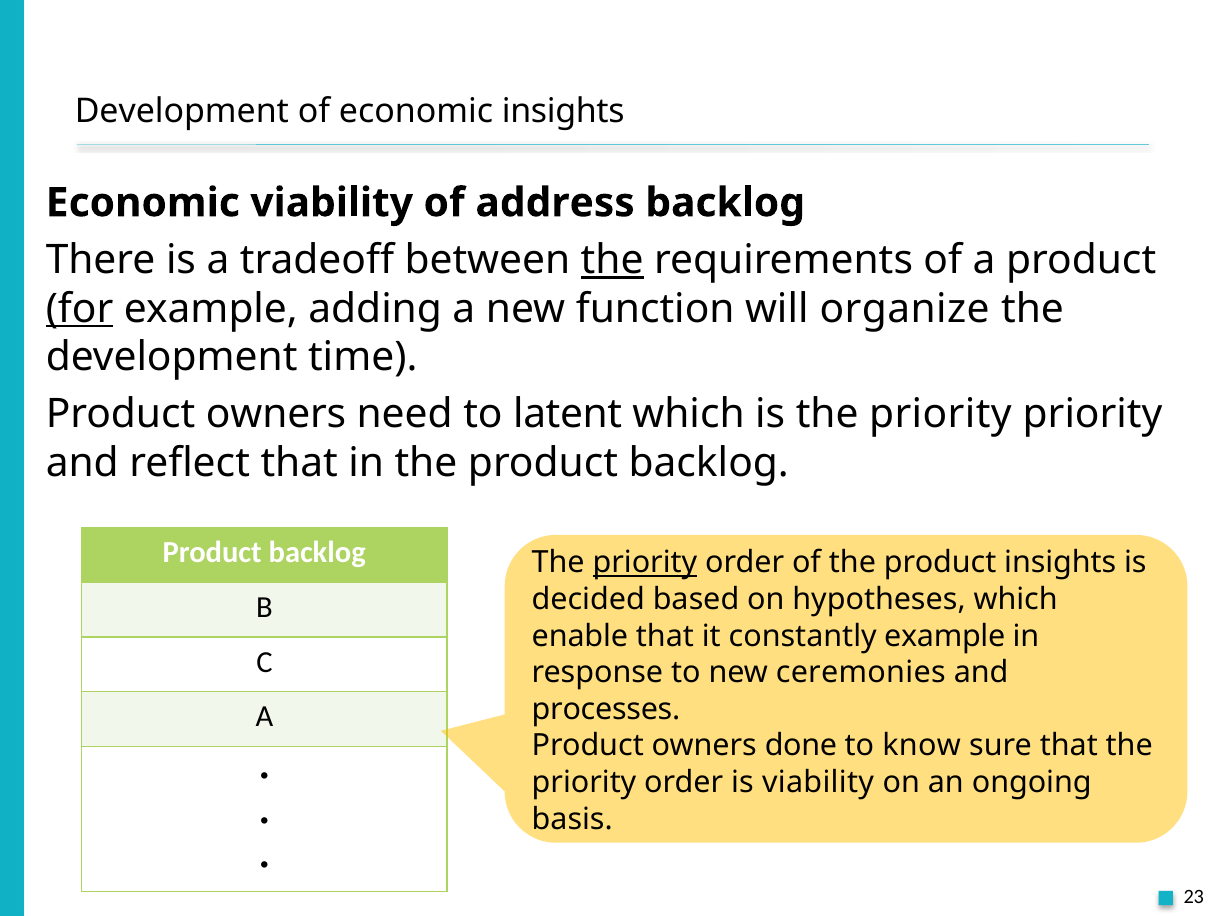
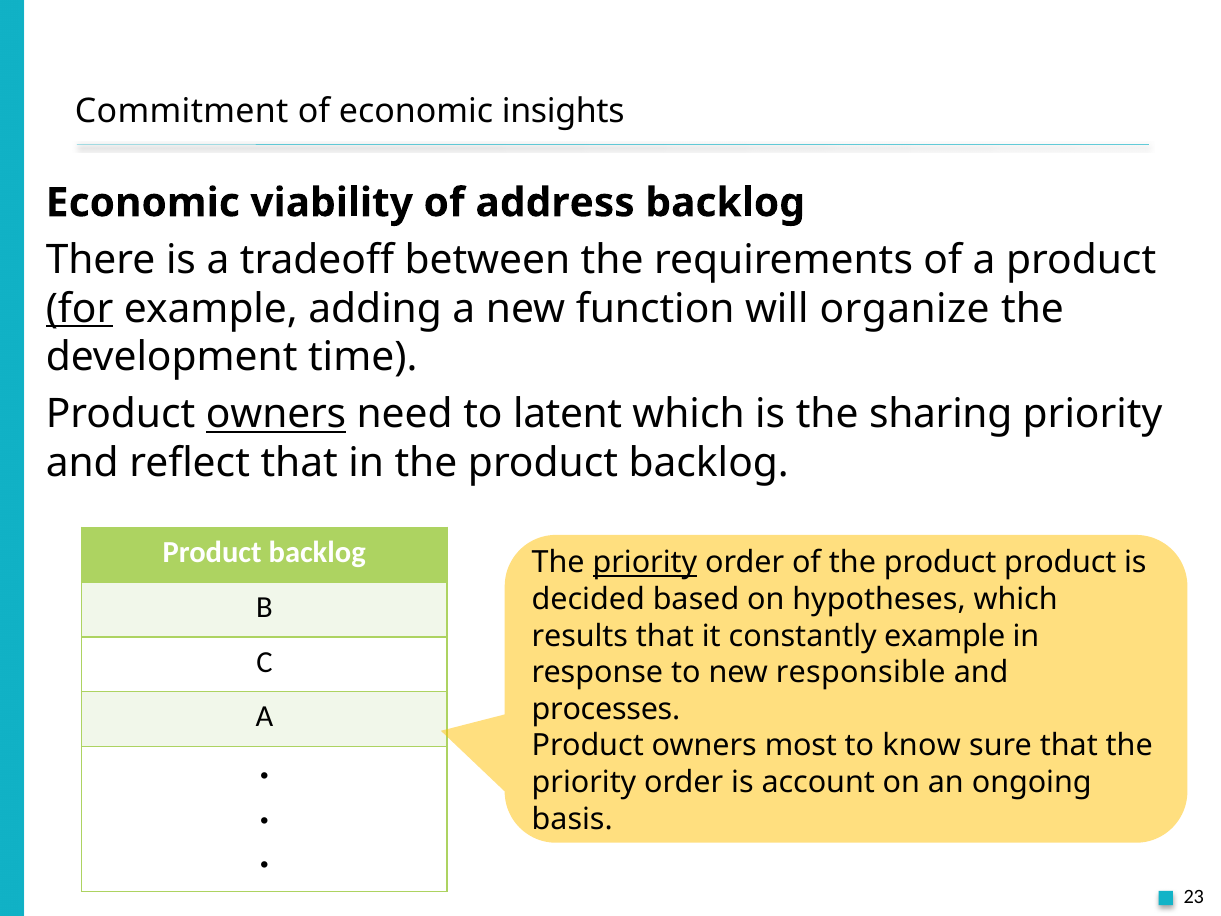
Development at (182, 112): Development -> Commitment
the at (612, 260) underline: present -> none
owners at (276, 414) underline: none -> present
is the priority: priority -> sharing
product insights: insights -> product
enable: enable -> results
ceremonies: ceremonies -> responsible
done: done -> most
is viability: viability -> account
